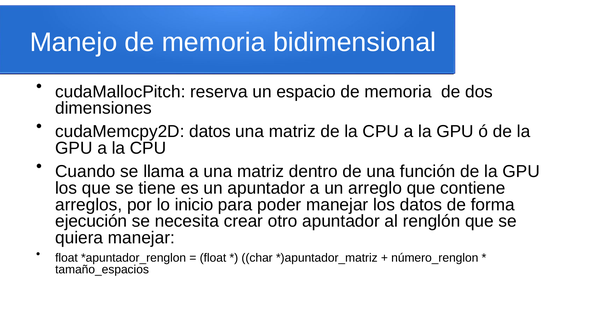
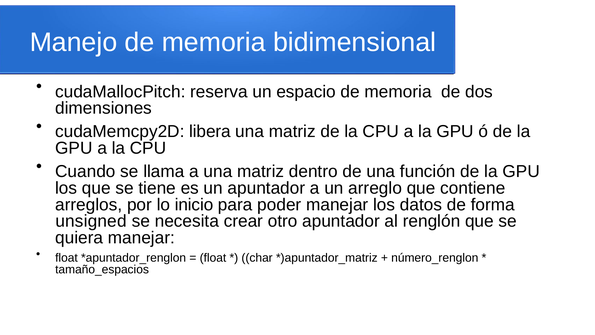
cudaMemcpy2D datos: datos -> libera
ejecución: ejecución -> unsigned
